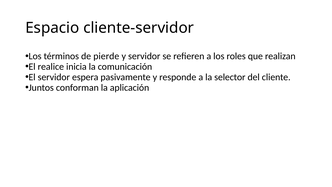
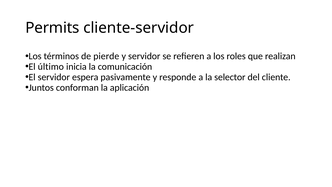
Espacio: Espacio -> Permits
realice: realice -> último
